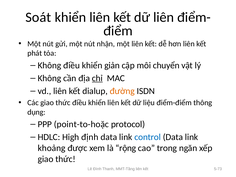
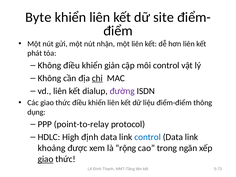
Soát: Soát -> Byte
dữ liên: liên -> site
môi chuyển: chuyển -> control
đường colour: orange -> purple
point-to-hoặc: point-to-hoặc -> point-to-relay
giao at (46, 159) underline: none -> present
